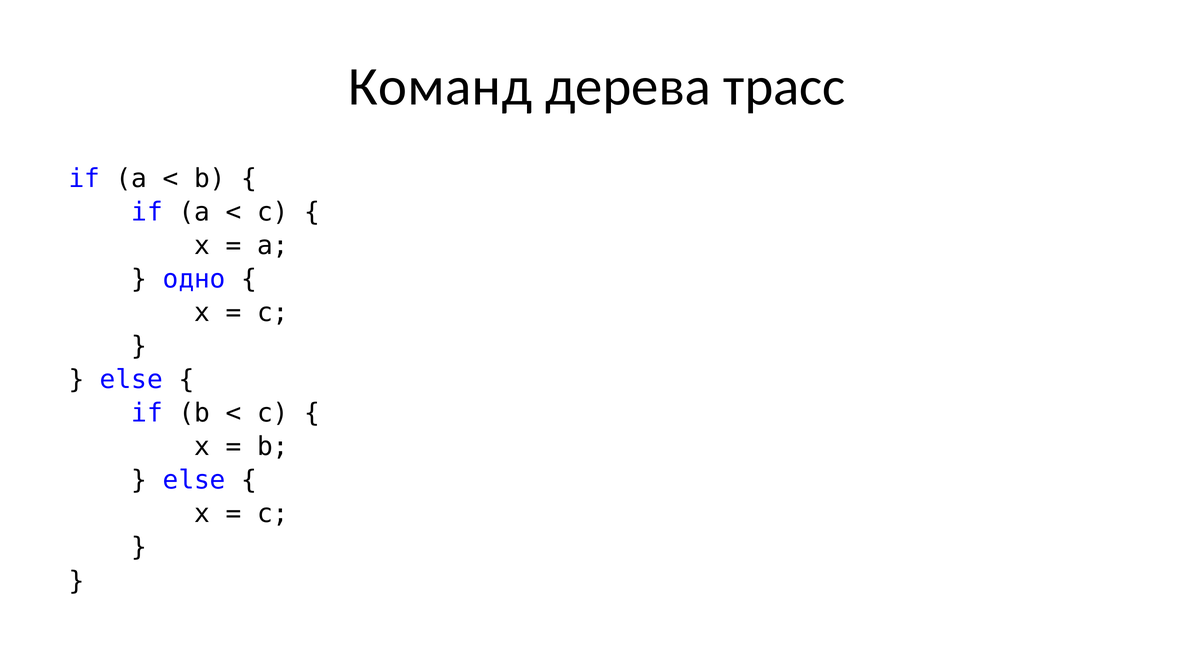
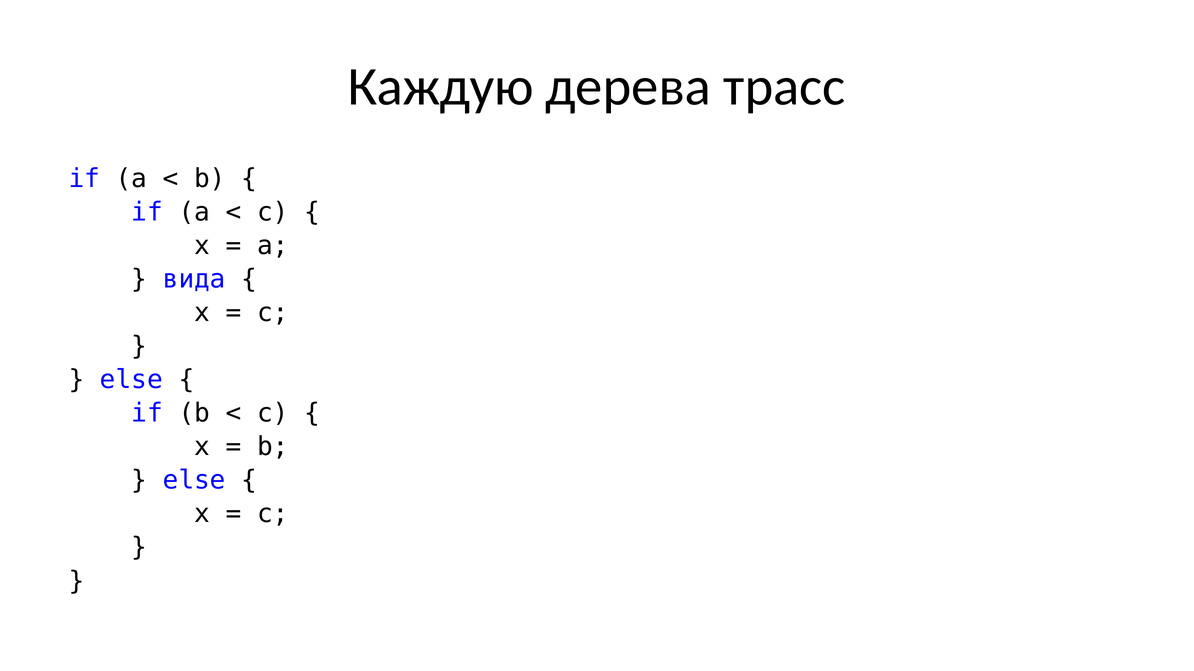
Команд: Команд -> Каждую
одно: одно -> вида
